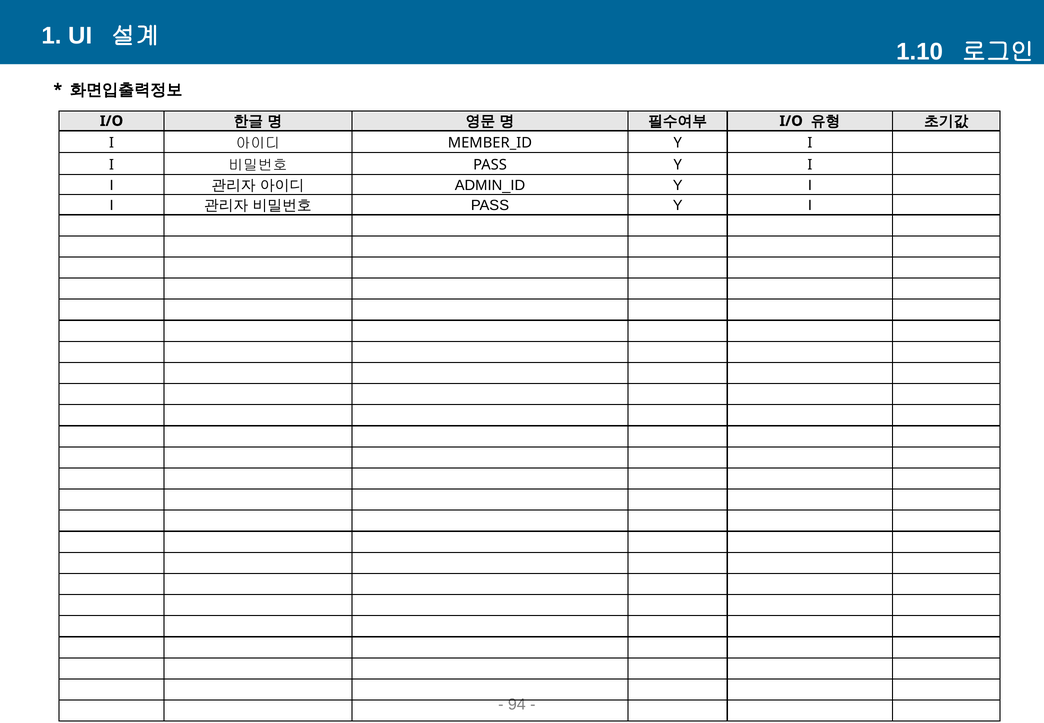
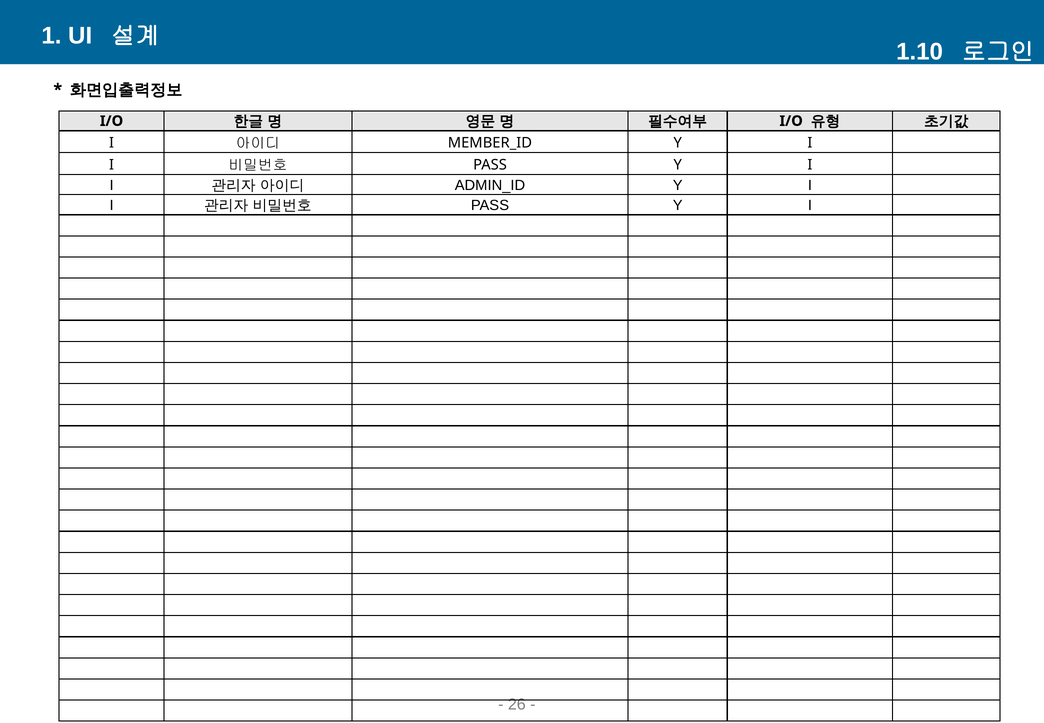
94: 94 -> 26
